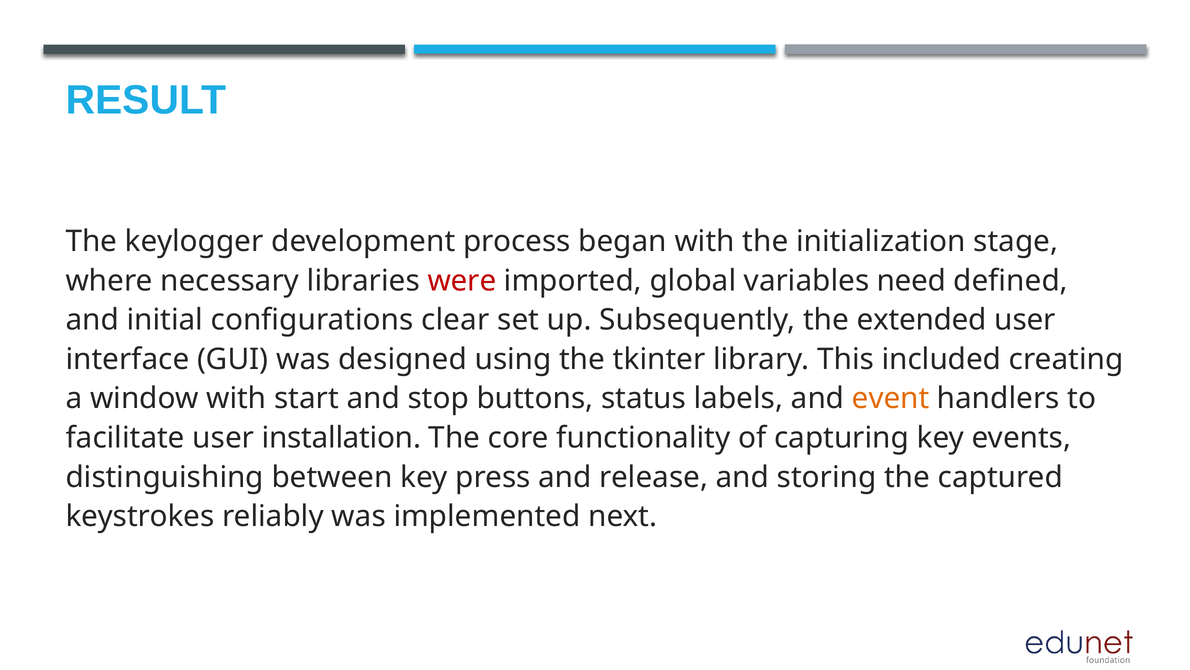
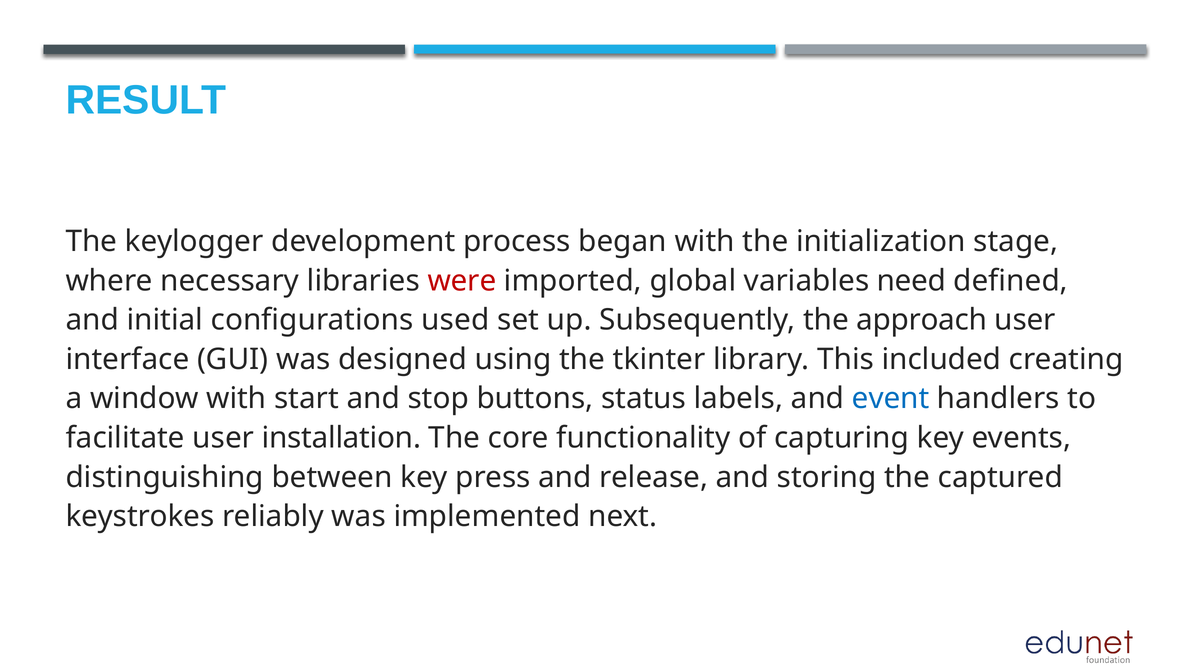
clear: clear -> used
extended: extended -> approach
event colour: orange -> blue
